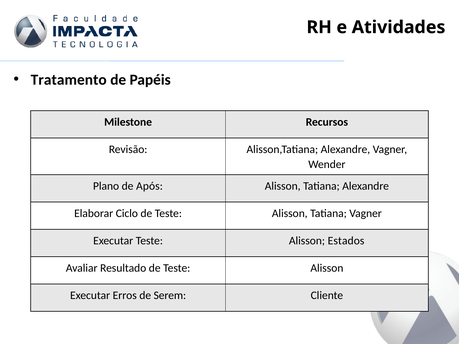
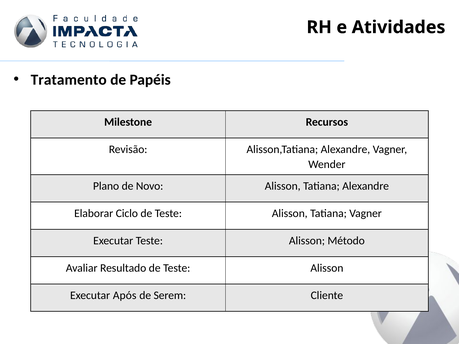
Após: Após -> Novo
Estados: Estados -> Método
Erros: Erros -> Após
